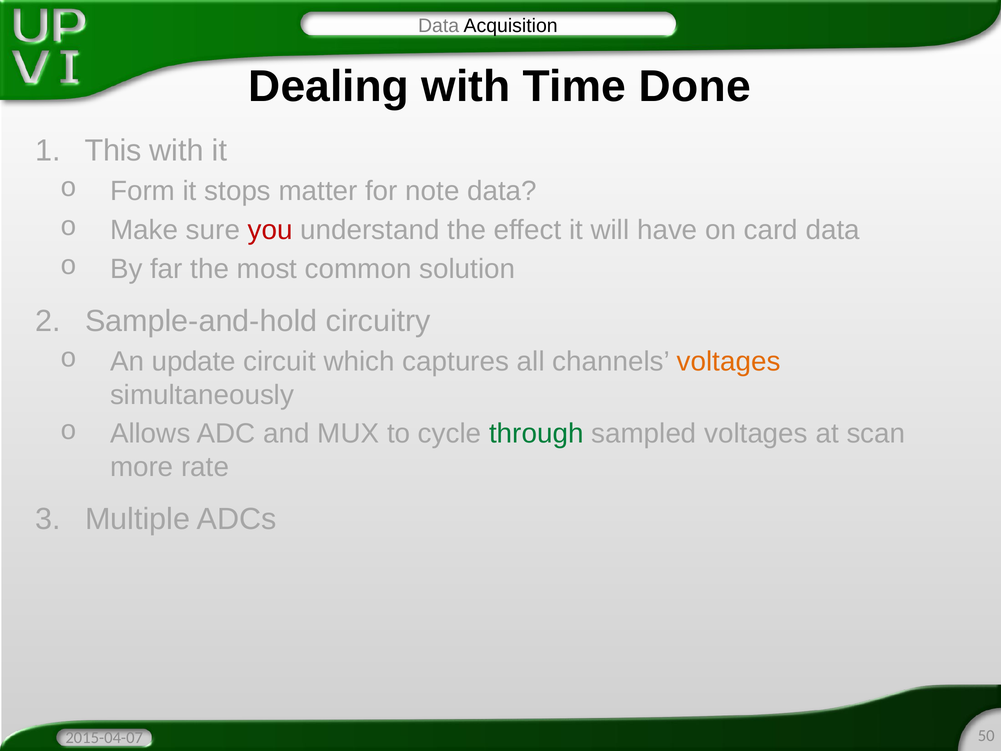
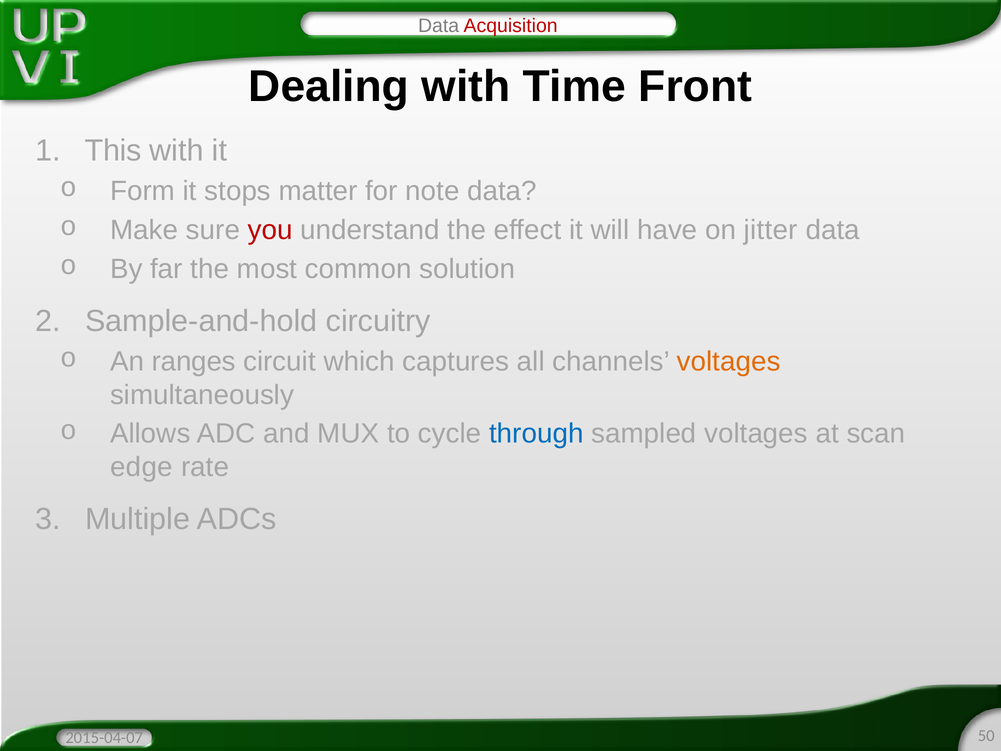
Acquisition colour: black -> red
Done: Done -> Front
card: card -> jitter
update: update -> ranges
through colour: green -> blue
more: more -> edge
